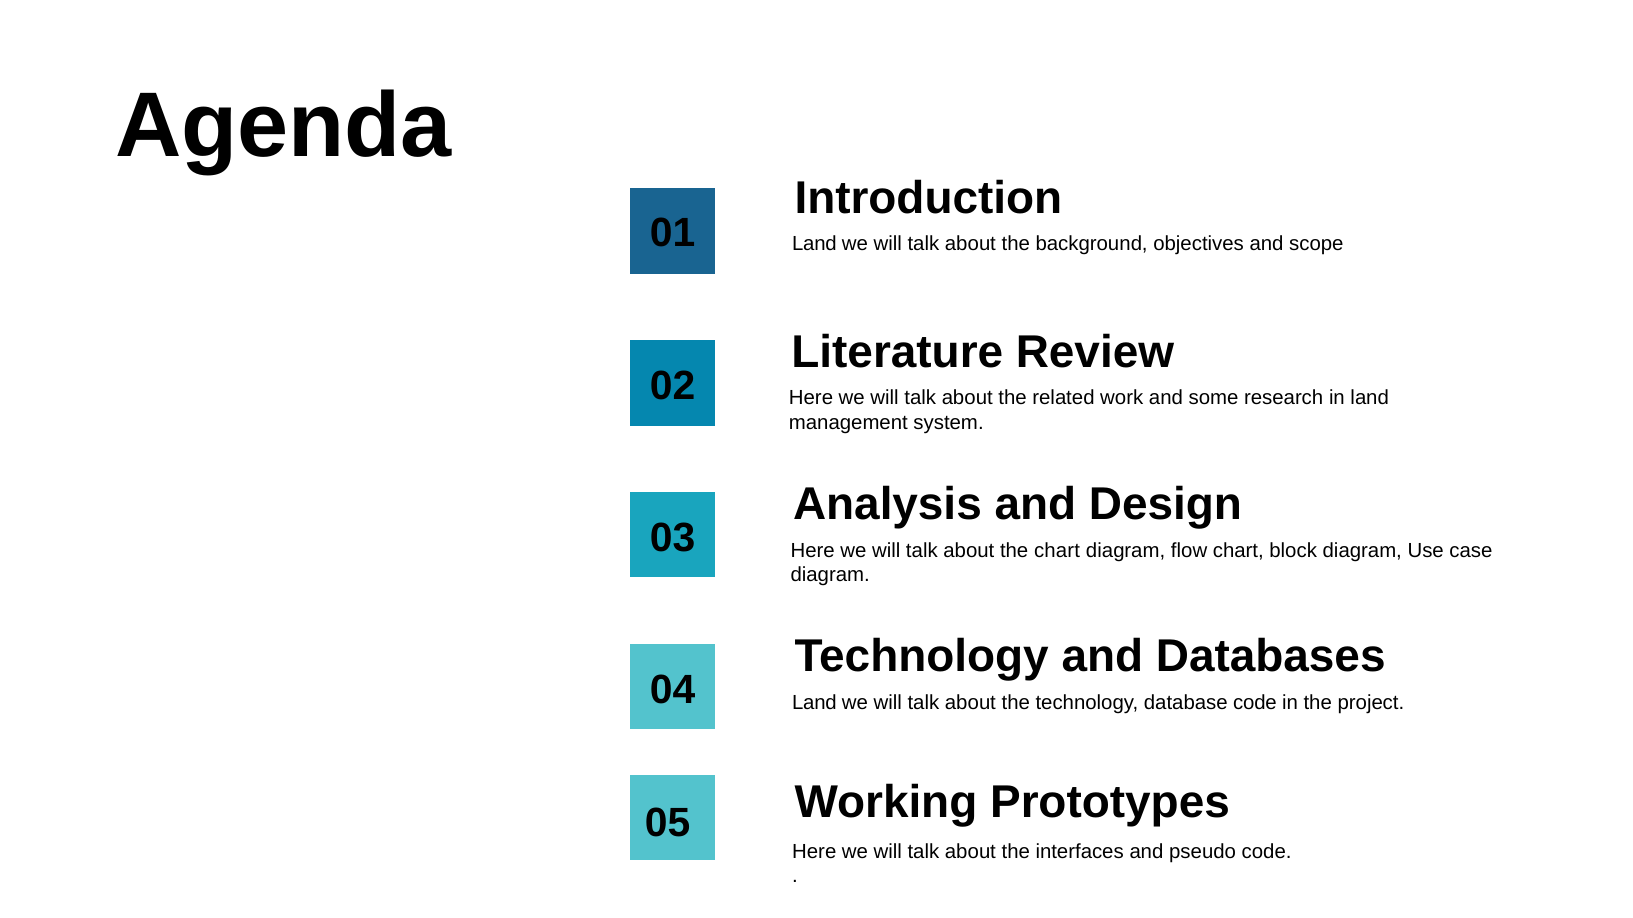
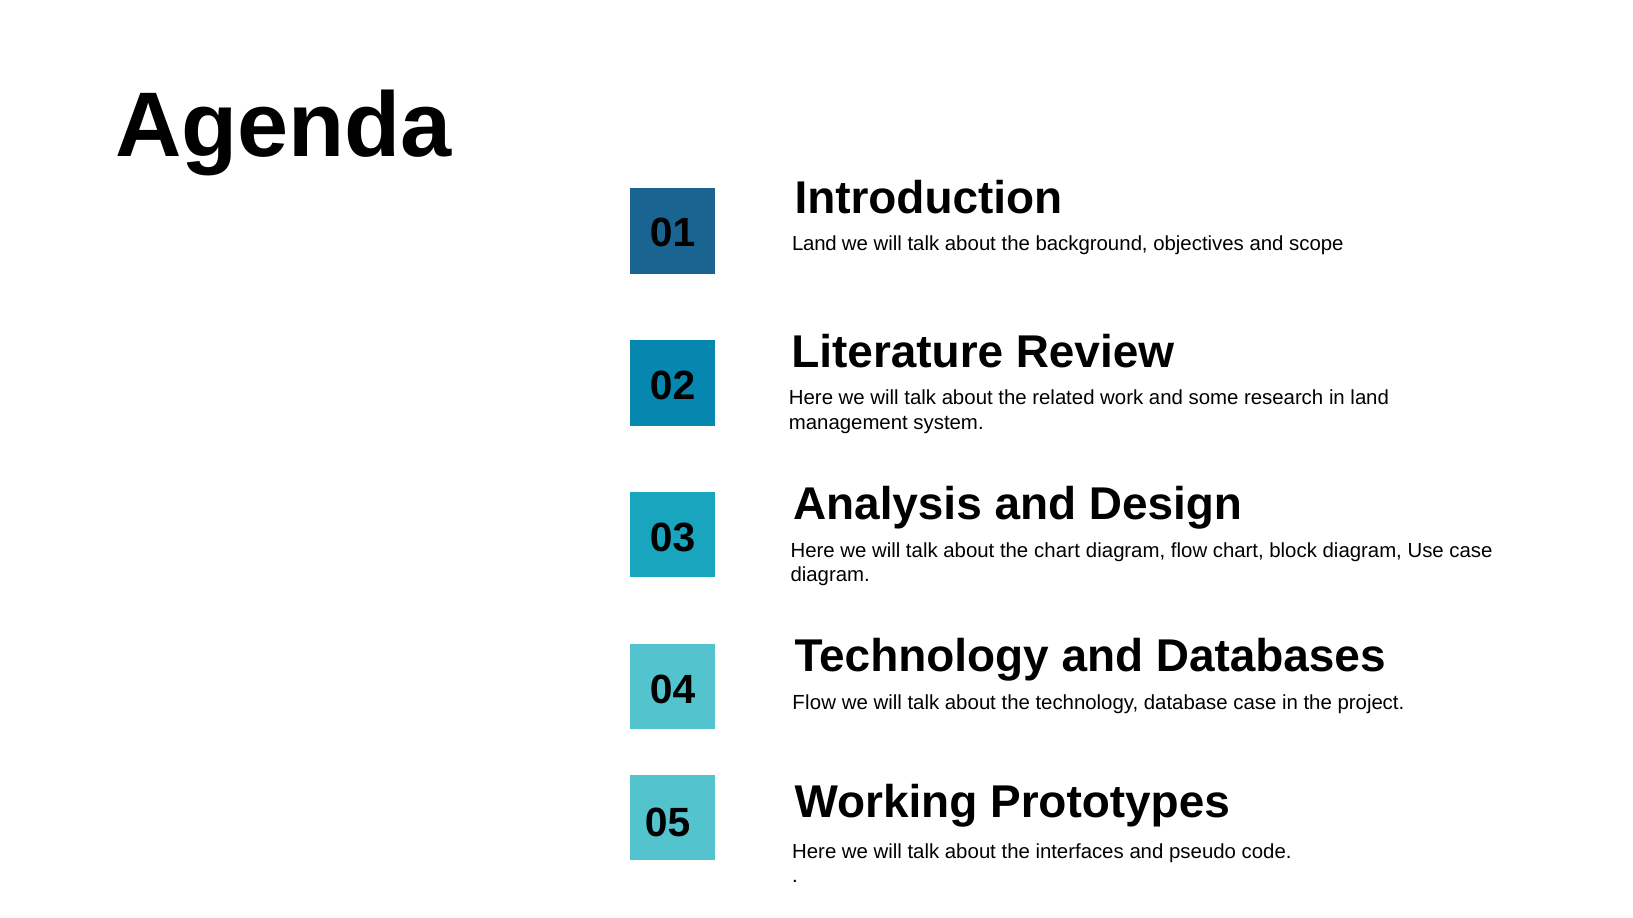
Land at (814, 703): Land -> Flow
database code: code -> case
